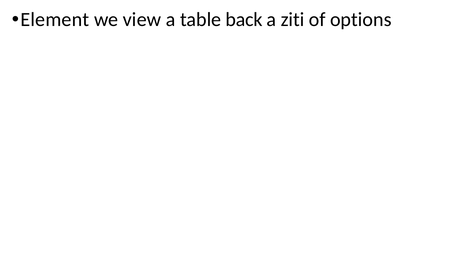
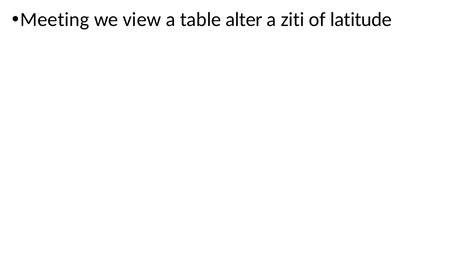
Element: Element -> Meeting
back: back -> alter
options: options -> latitude
